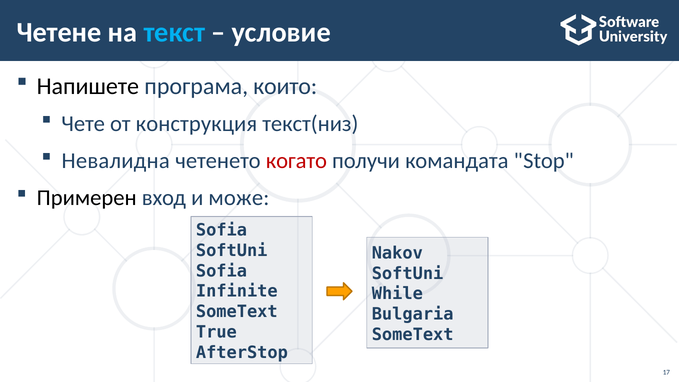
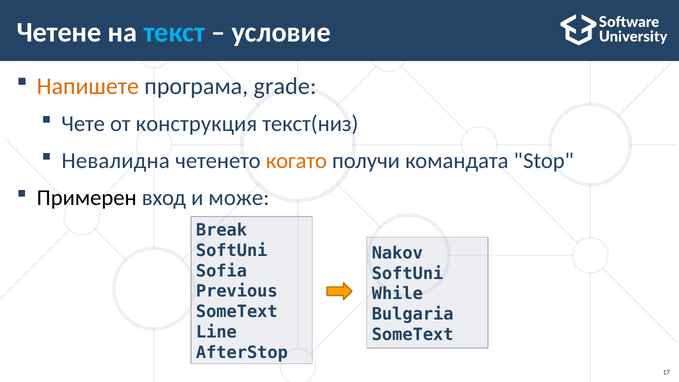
Напишете colour: black -> orange
които: които -> grade
когато colour: red -> orange
Sofia at (221, 230): Sofia -> Break
Infinite: Infinite -> Previous
True: True -> Line
